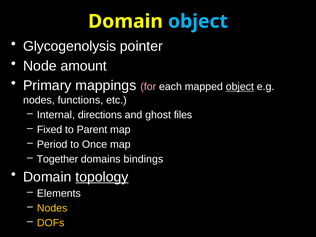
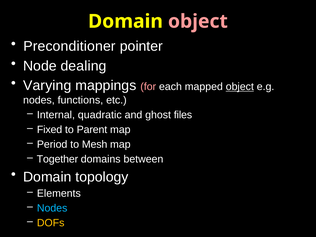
object at (198, 21) colour: light blue -> pink
Glycogenolysis: Glycogenolysis -> Preconditioner
amount: amount -> dealing
Primary: Primary -> Varying
directions: directions -> quadratic
Once: Once -> Mesh
bindings: bindings -> between
topology underline: present -> none
Nodes at (52, 208) colour: yellow -> light blue
